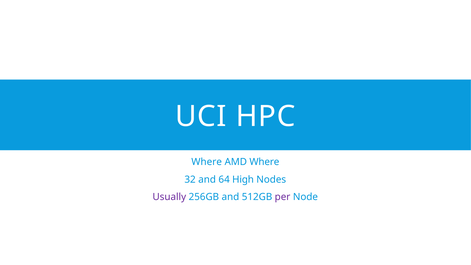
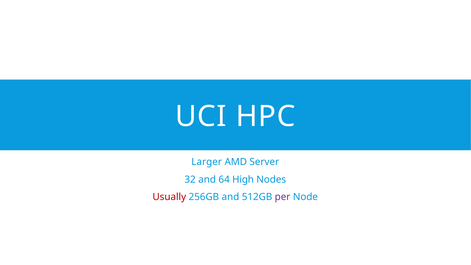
Where at (207, 162): Where -> Larger
AMD Where: Where -> Server
Usually colour: purple -> red
